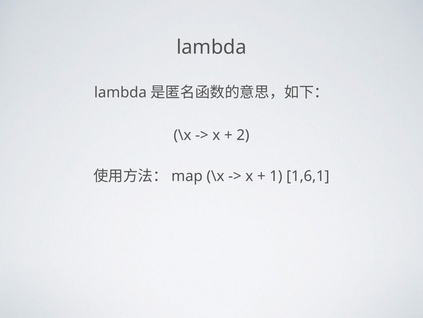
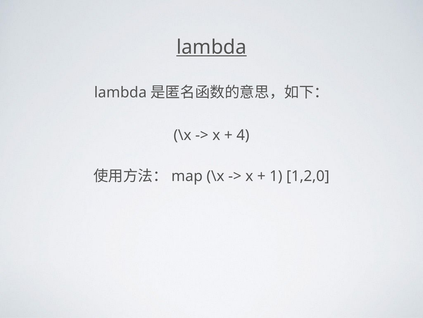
lambda at (211, 47) underline: none -> present
2: 2 -> 4
1,6,1: 1,6,1 -> 1,2,0
